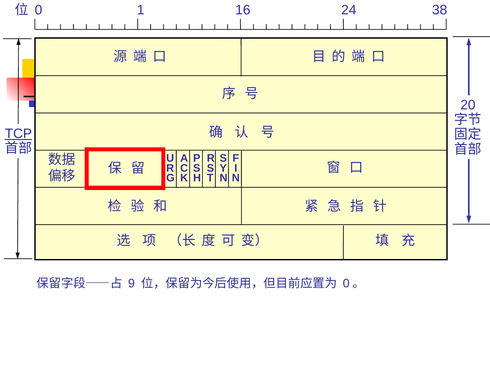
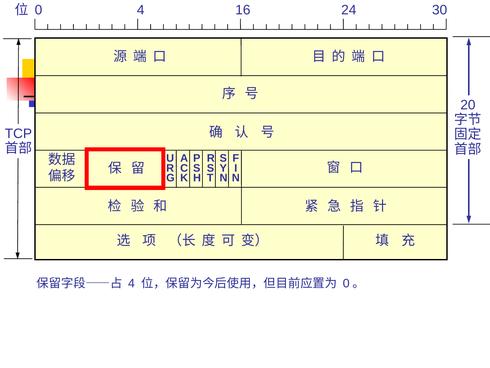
0 1: 1 -> 4
38: 38 -> 30
TCP underline: present -> none
9 at (131, 283): 9 -> 4
